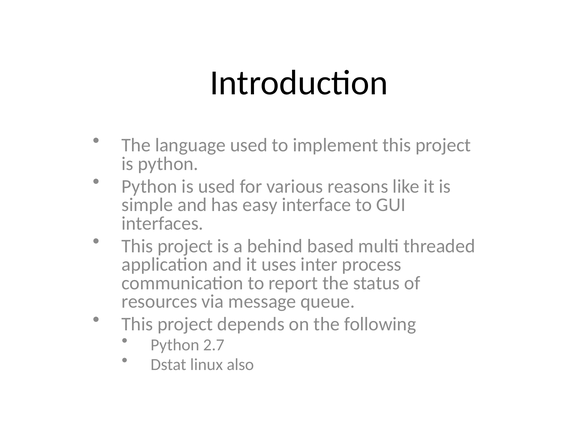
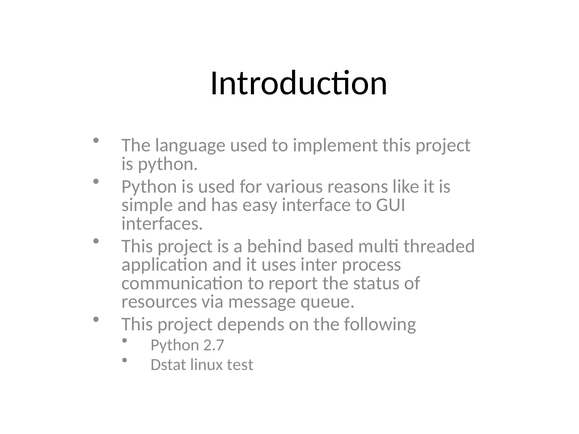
also: also -> test
